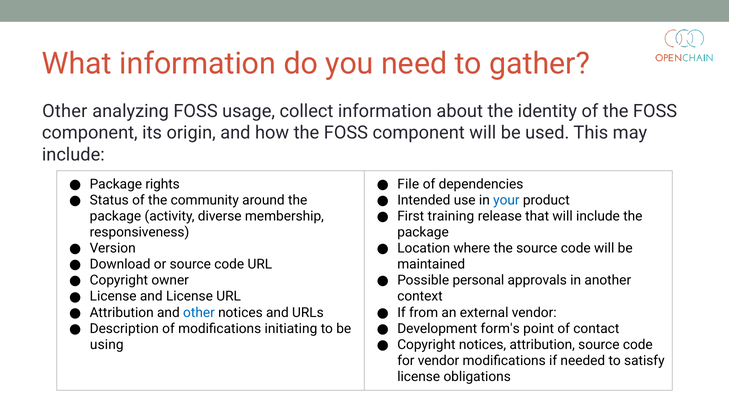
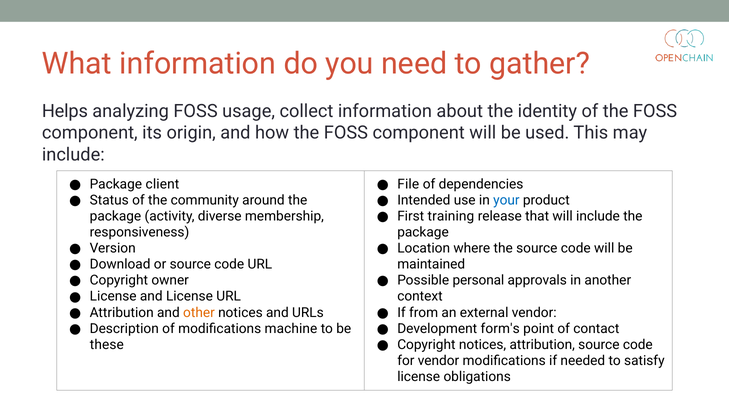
Other at (65, 111): Other -> Helps
rights: rights -> client
other at (199, 313) colour: blue -> orange
initiating: initiating -> machine
using: using -> these
